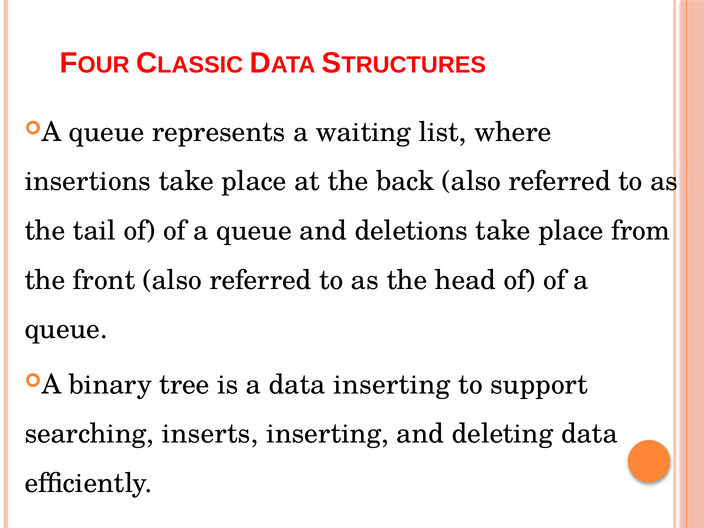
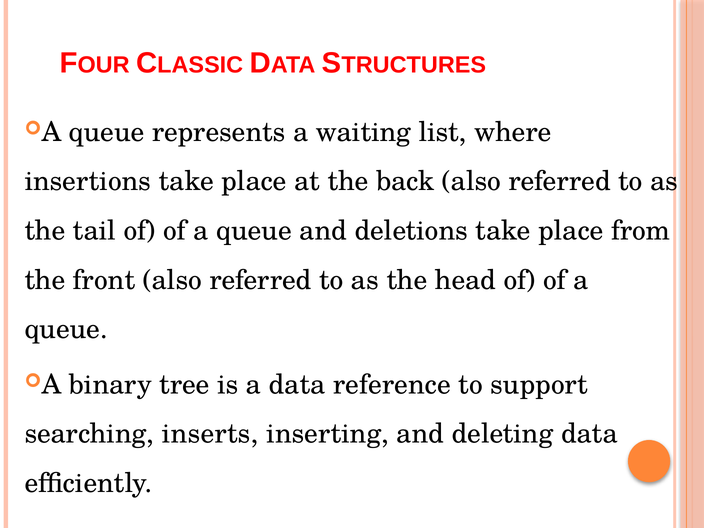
data inserting: inserting -> reference
